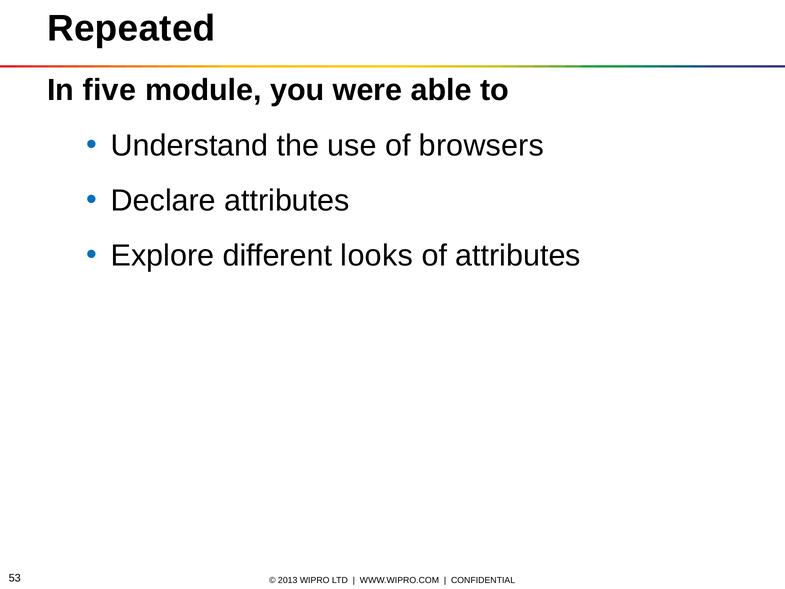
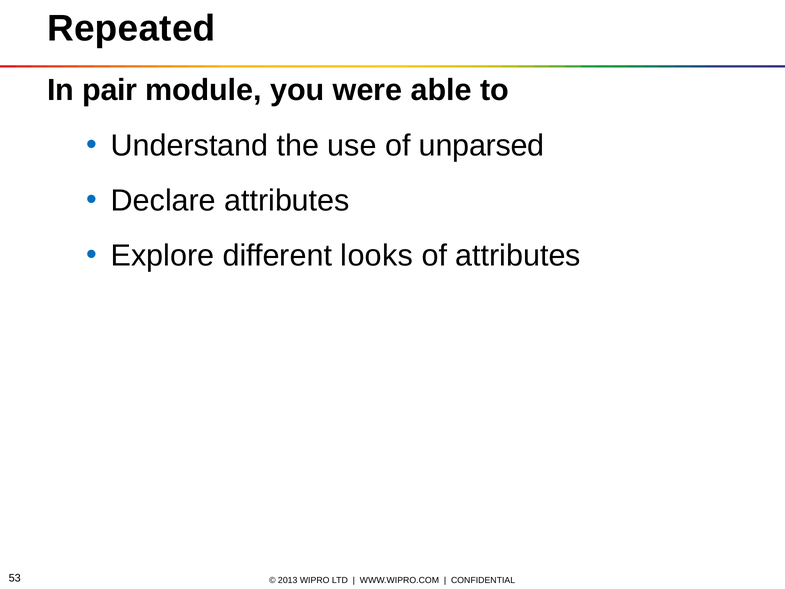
five: five -> pair
browsers: browsers -> unparsed
